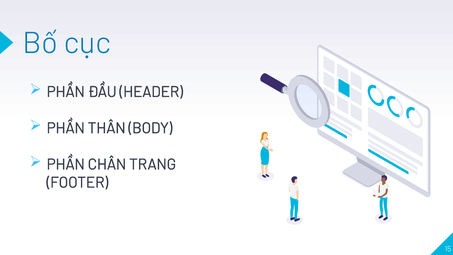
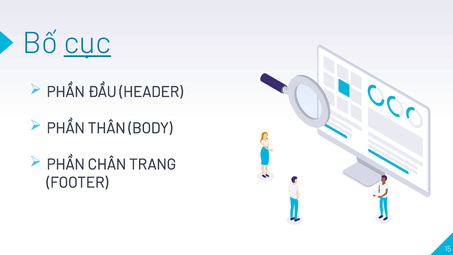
cục underline: none -> present
